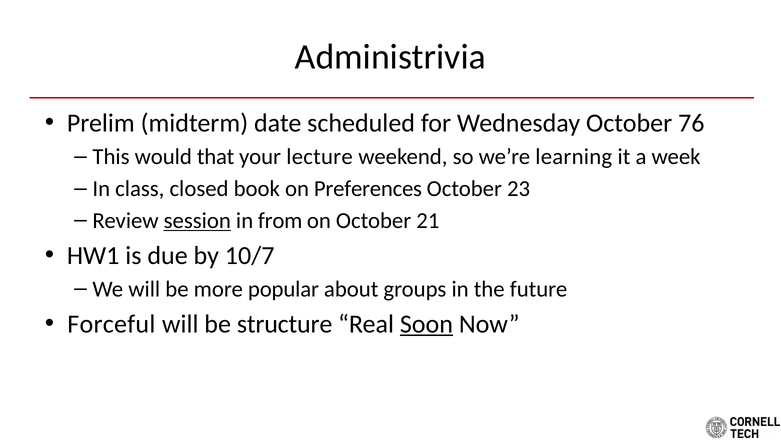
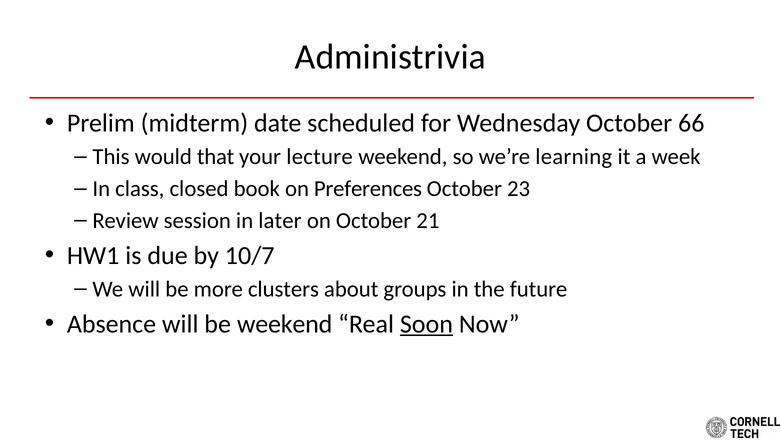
76: 76 -> 66
session underline: present -> none
from: from -> later
popular: popular -> clusters
Forceful: Forceful -> Absence
be structure: structure -> weekend
